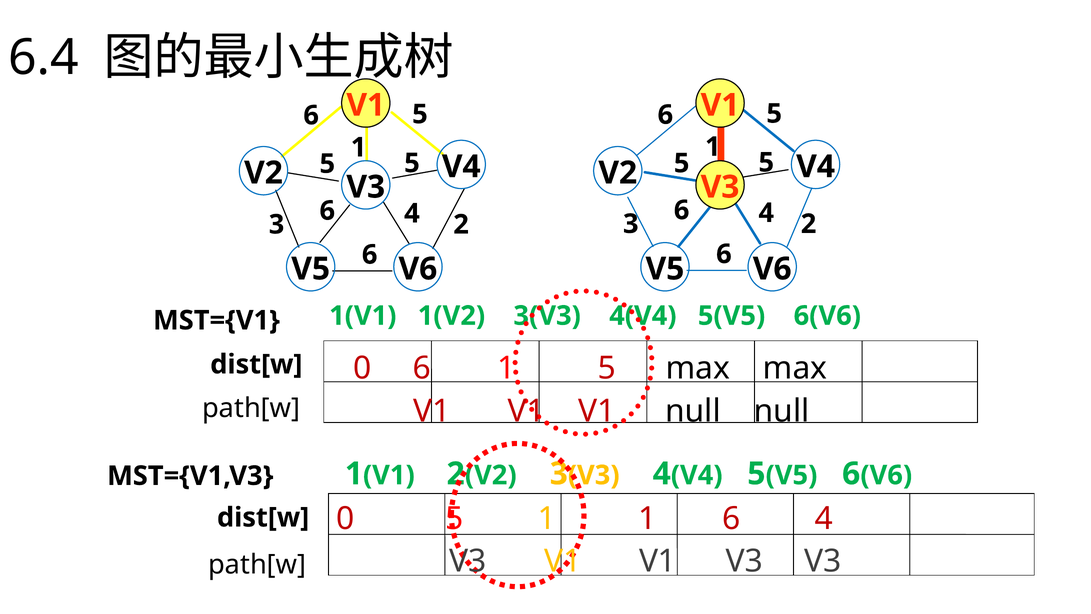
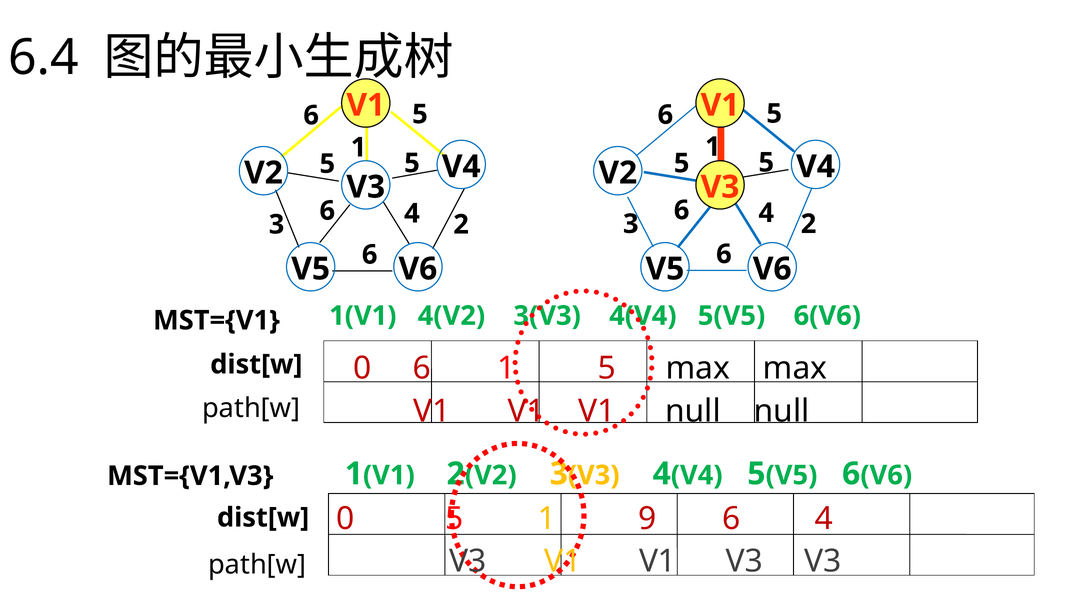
1(V2: 1(V2 -> 4(V2
1 1: 1 -> 9
